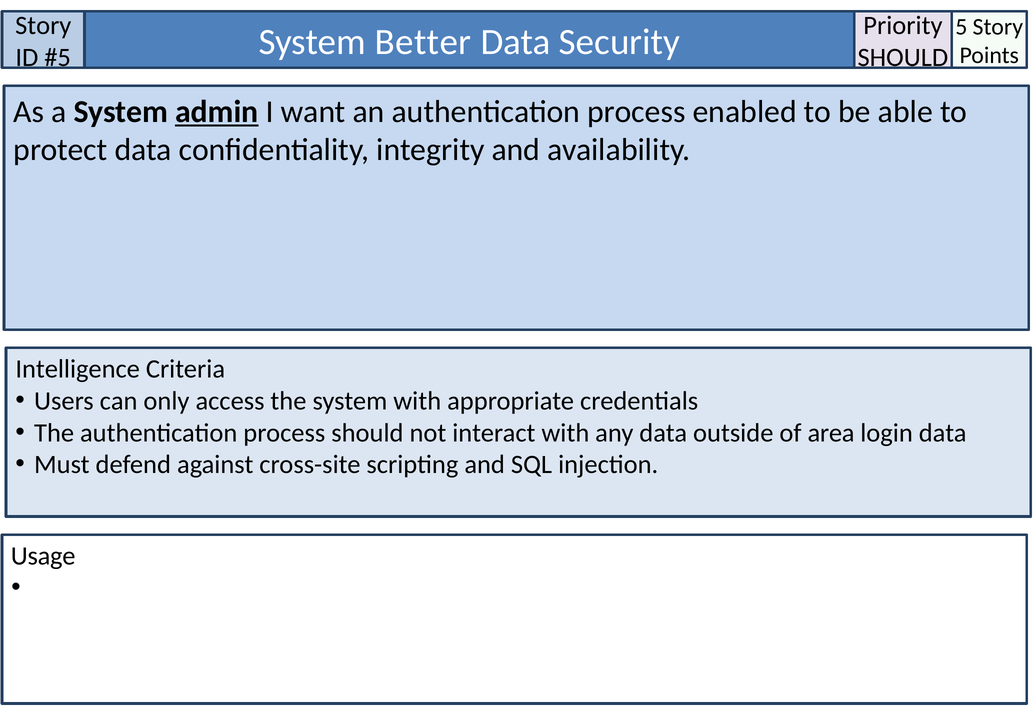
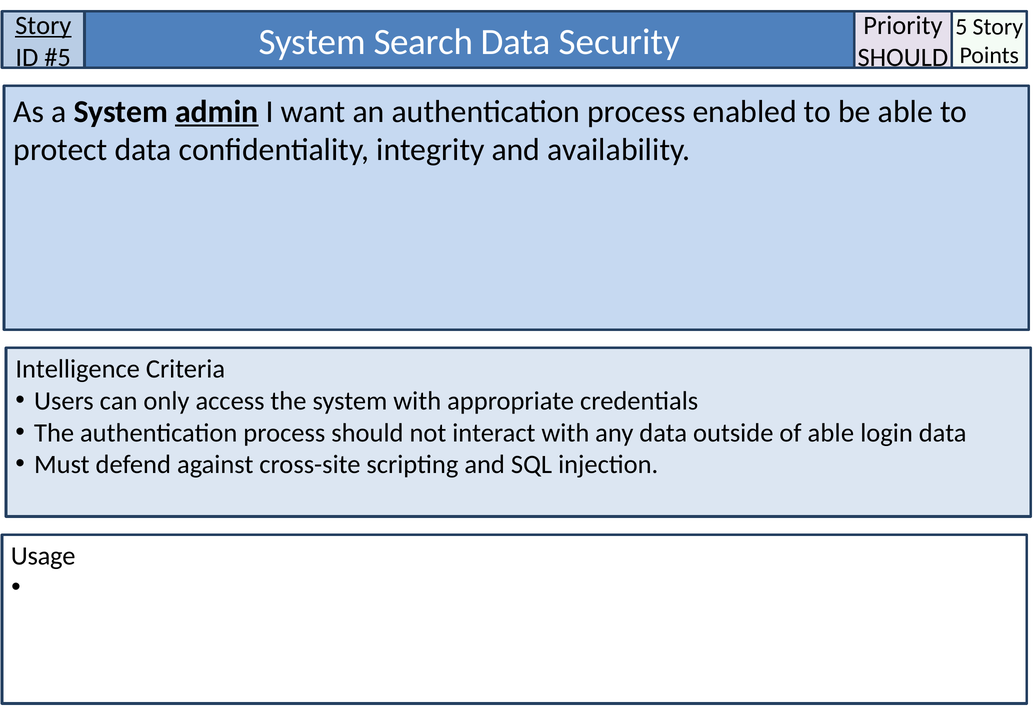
Story at (43, 25) underline: none -> present
Better: Better -> Search
of area: area -> able
